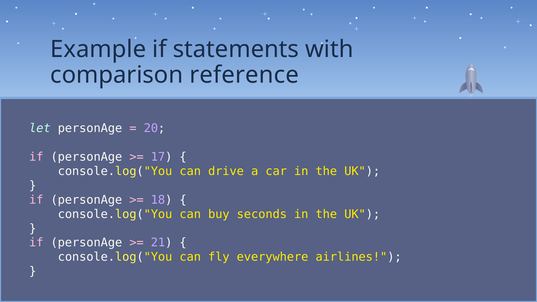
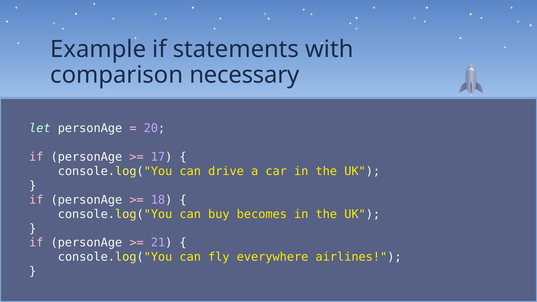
reference: reference -> necessary
seconds: seconds -> becomes
